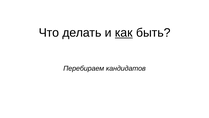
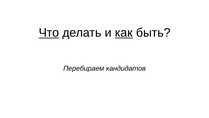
Что underline: none -> present
